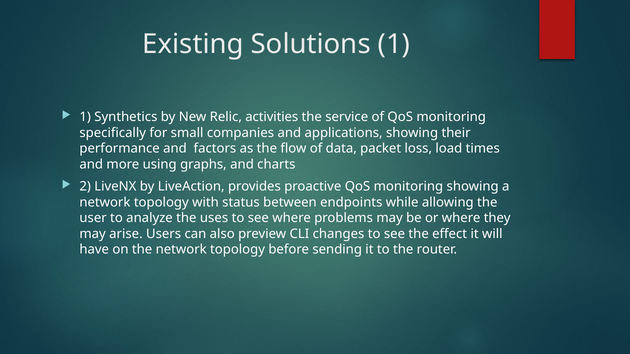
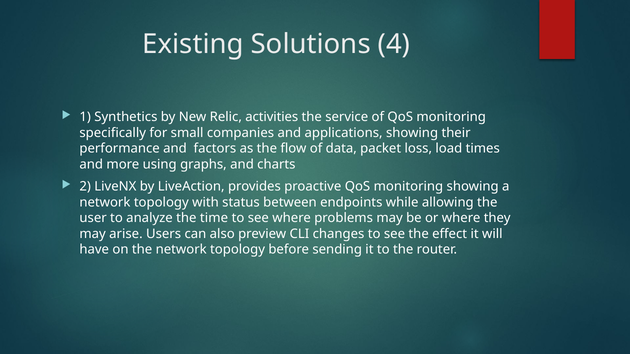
Solutions 1: 1 -> 4
uses: uses -> time
